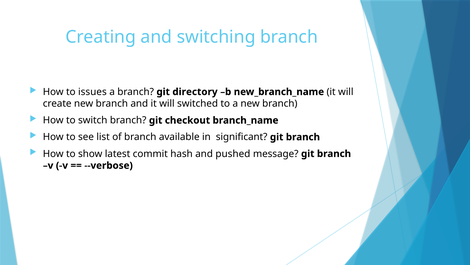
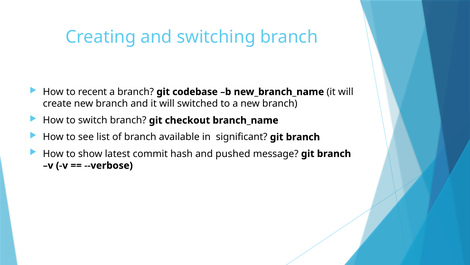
issues: issues -> recent
directory: directory -> codebase
